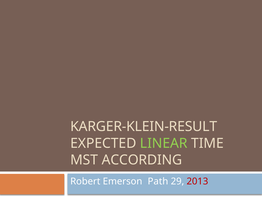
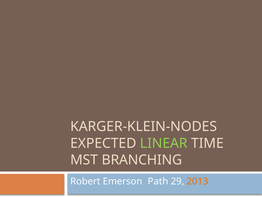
KARGER-KLEIN-RESULT: KARGER-KLEIN-RESULT -> KARGER-KLEIN-NODES
ACCORDING: ACCORDING -> BRANCHING
2013 colour: red -> orange
